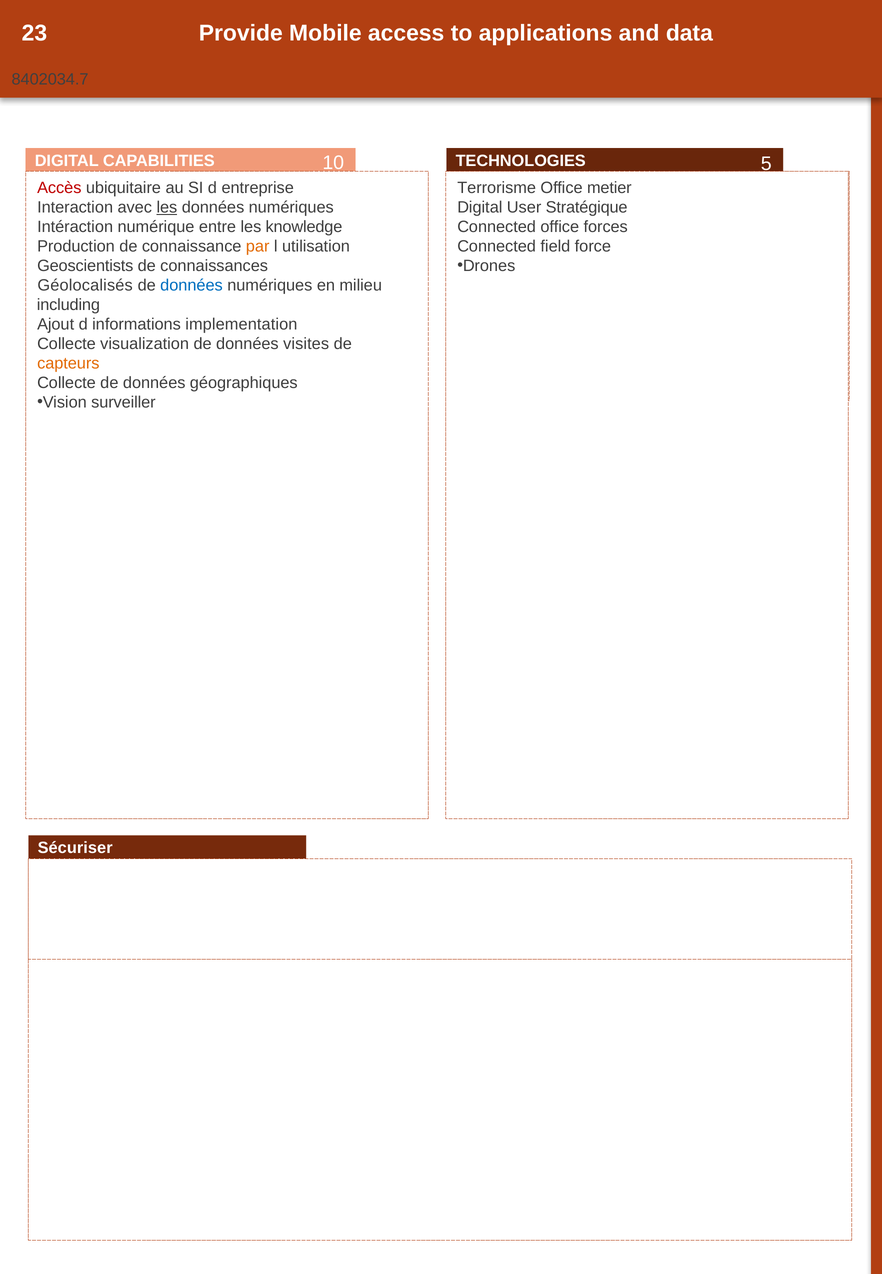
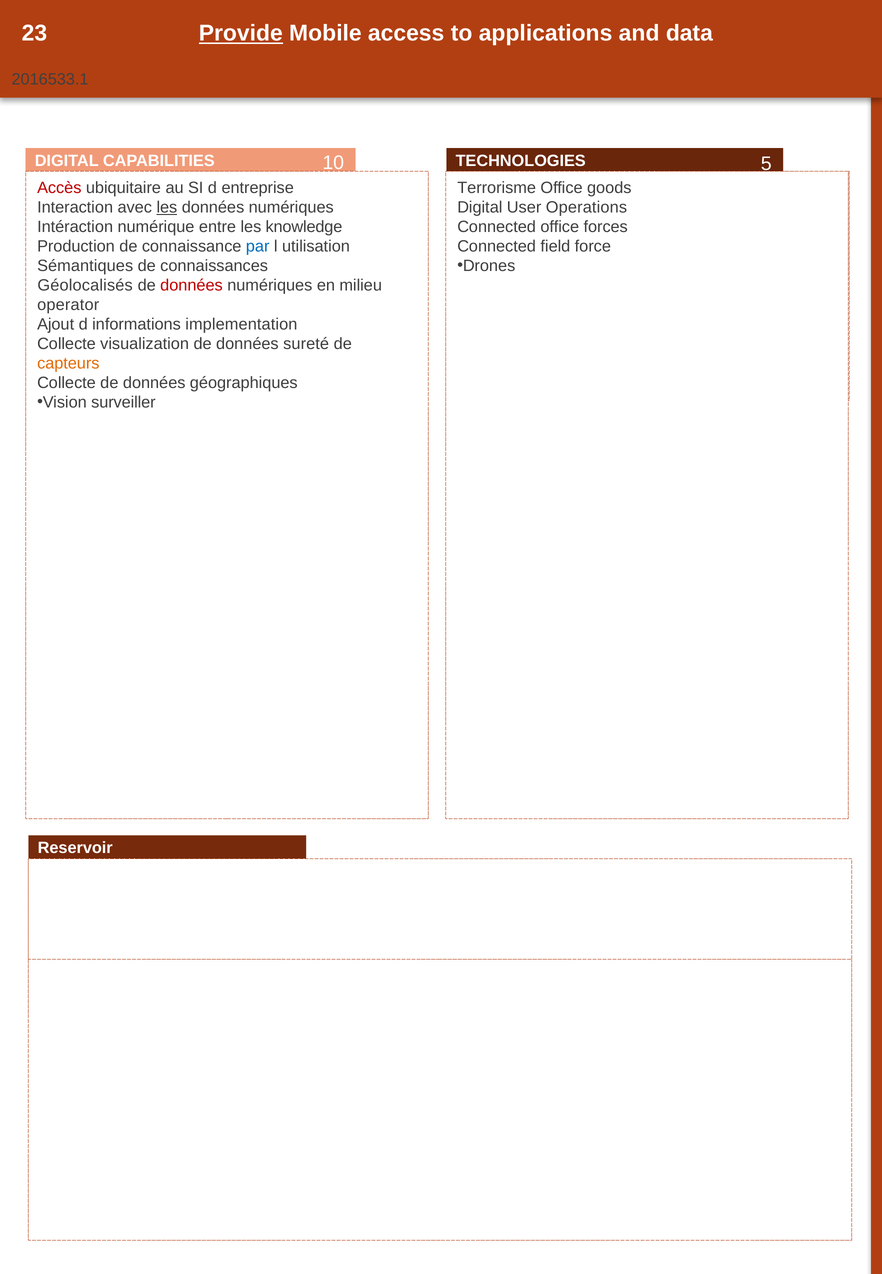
Provide underline: none -> present
8402034.7: 8402034.7 -> 2016533.1
metier: metier -> goods
Stratégique: Stratégique -> Operations
par colour: orange -> blue
Geoscientists: Geoscientists -> Sémantiques
données at (191, 285) colour: blue -> red
including: including -> operator
visites: visites -> sureté
Sécuriser: Sécuriser -> Reservoir
